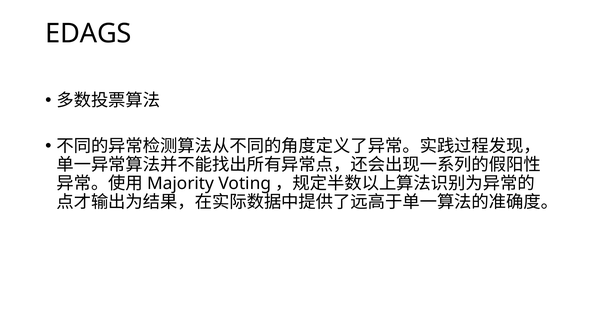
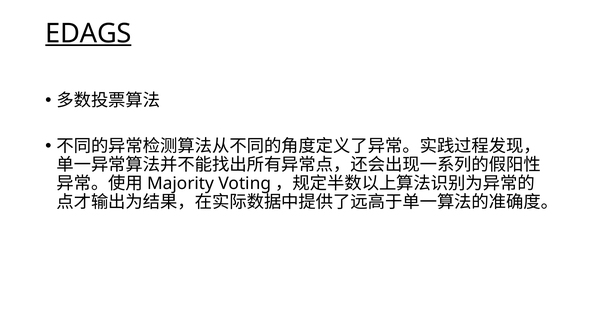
EDAGS underline: none -> present
